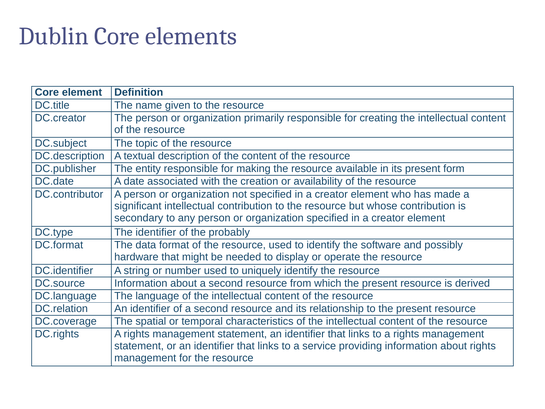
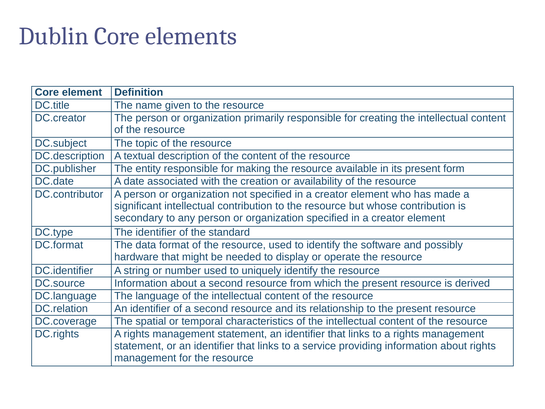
probably: probably -> standard
